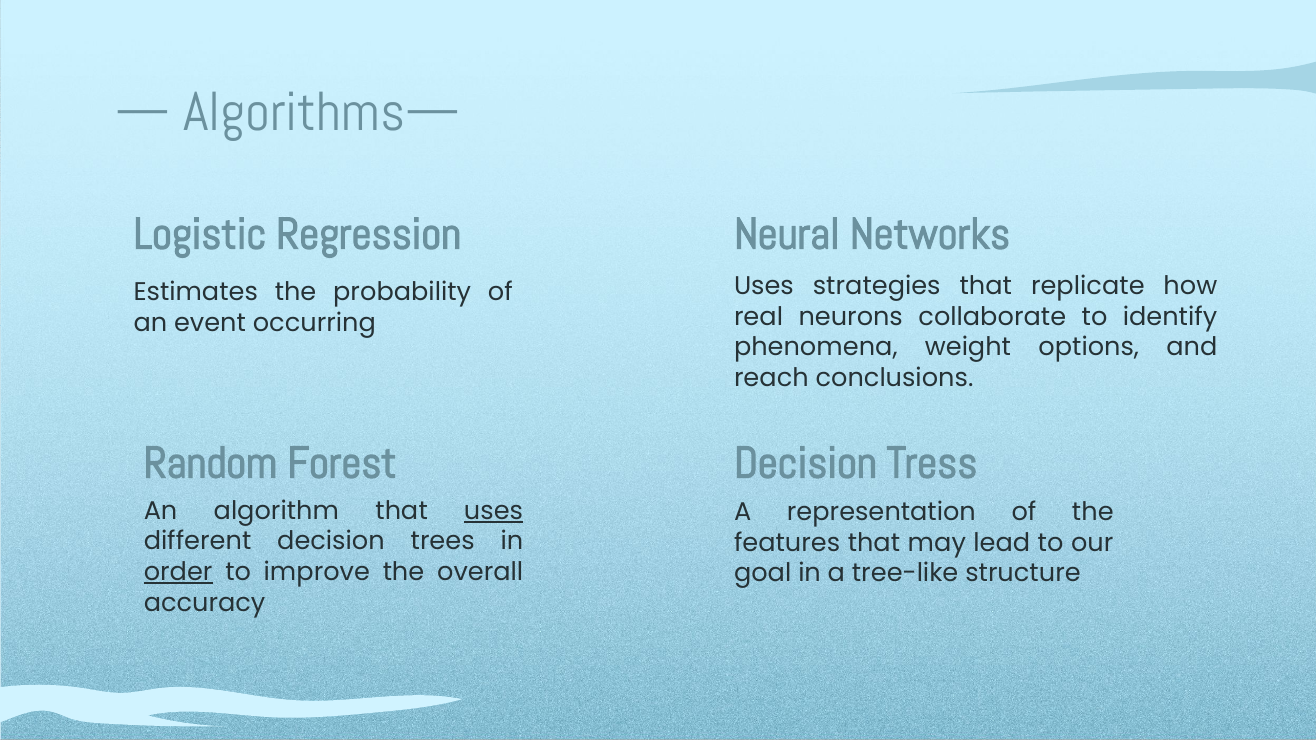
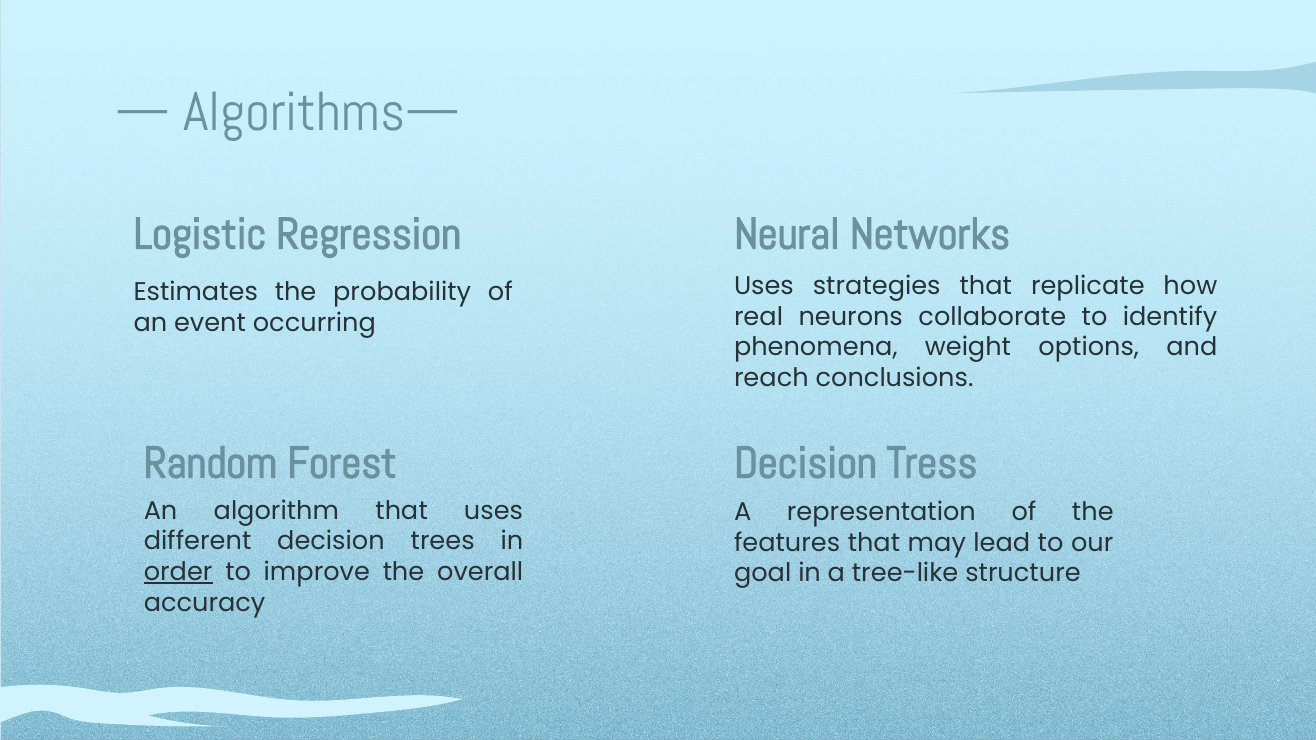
uses at (494, 511) underline: present -> none
